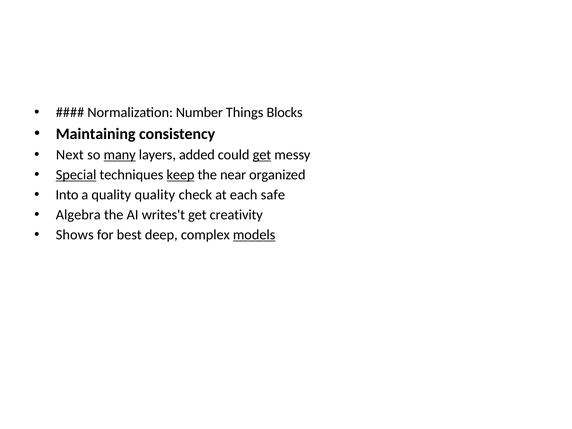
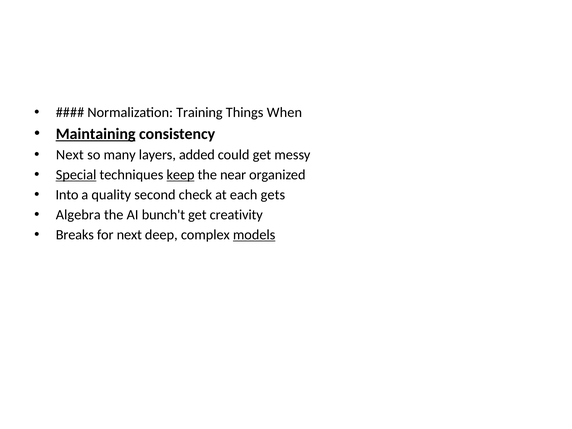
Number: Number -> Training
Blocks: Blocks -> When
Maintaining underline: none -> present
many underline: present -> none
get at (262, 155) underline: present -> none
quality quality: quality -> second
safe: safe -> gets
writes't: writes't -> bunch't
Shows: Shows -> Breaks
for best: best -> next
